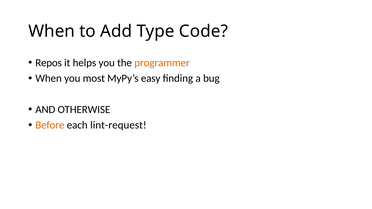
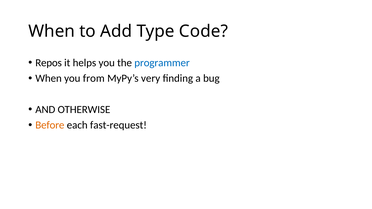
programmer colour: orange -> blue
most: most -> from
easy: easy -> very
lint-request: lint-request -> fast-request
